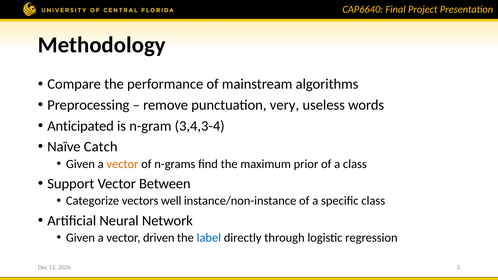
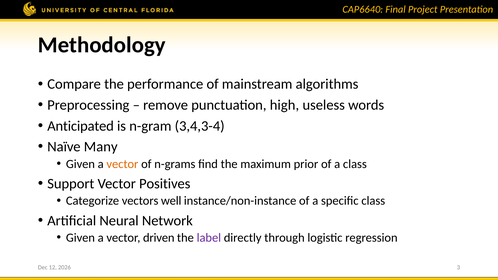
very: very -> high
Catch: Catch -> Many
Between: Between -> Positives
label colour: blue -> purple
